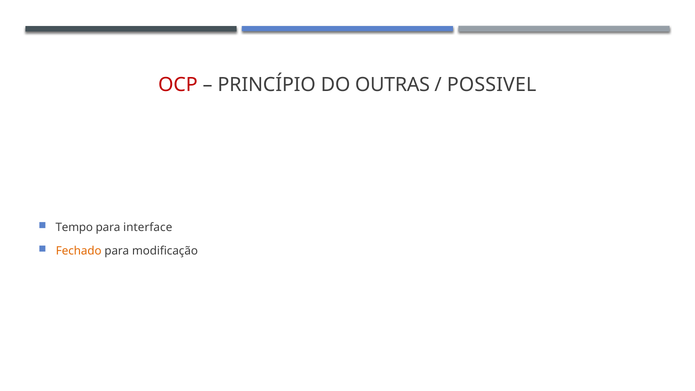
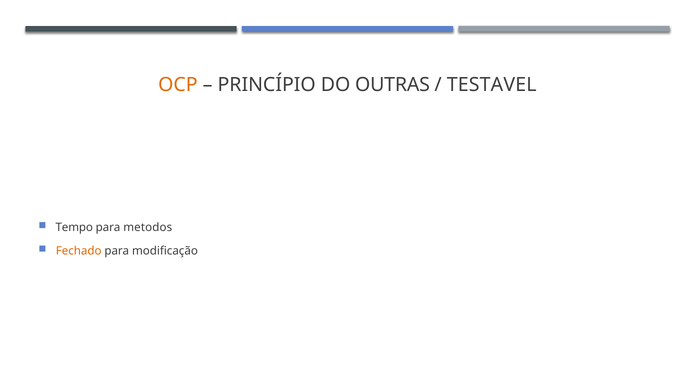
OCP colour: red -> orange
POSSIVEL: POSSIVEL -> TESTAVEL
interface: interface -> metodos
